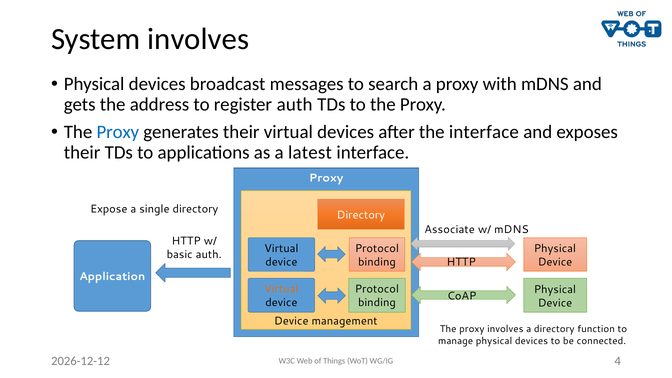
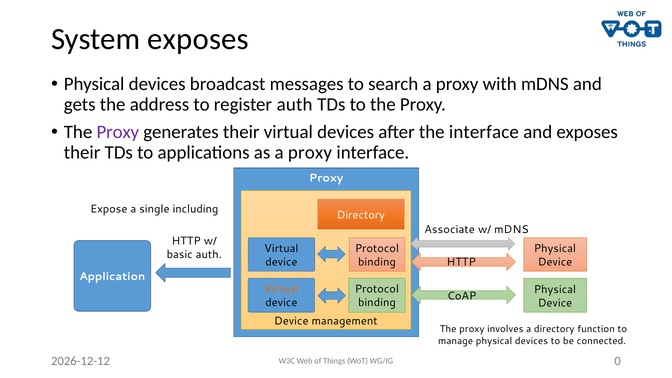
System involves: involves -> exposes
Proxy at (118, 132) colour: blue -> purple
as a latest: latest -> proxy
single directory: directory -> including
4: 4 -> 0
